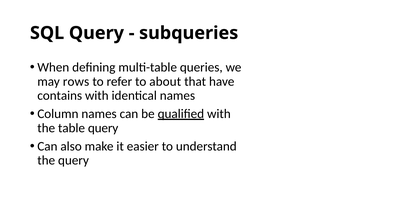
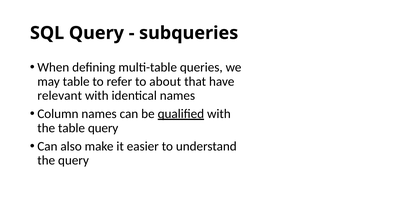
may rows: rows -> table
contains: contains -> relevant
